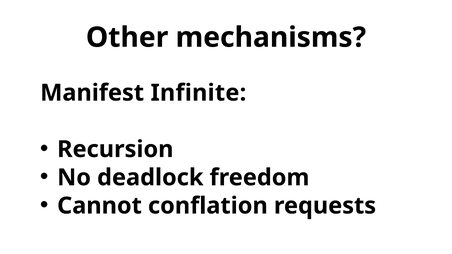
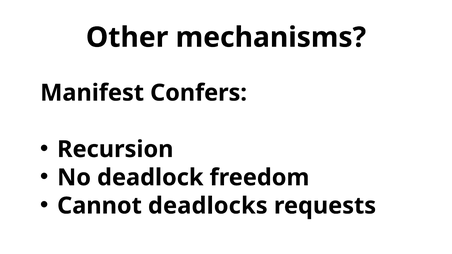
Infinite: Infinite -> Confers
conflation: conflation -> deadlocks
